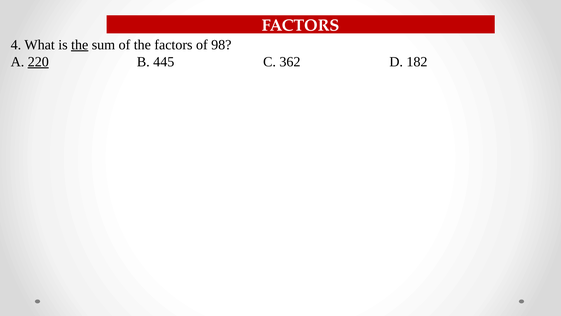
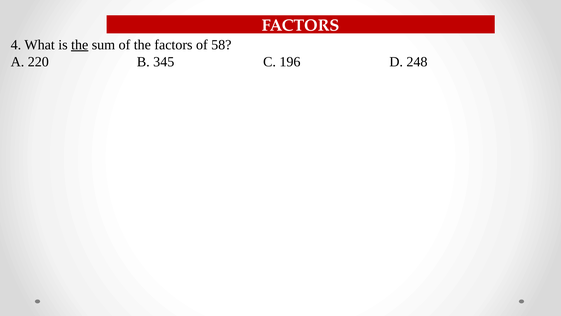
98: 98 -> 58
220 underline: present -> none
445: 445 -> 345
362: 362 -> 196
182: 182 -> 248
